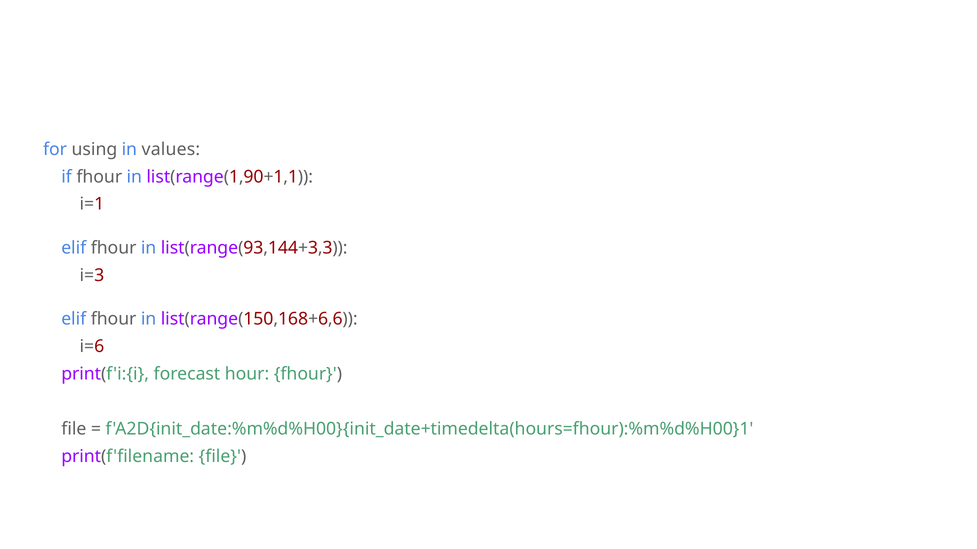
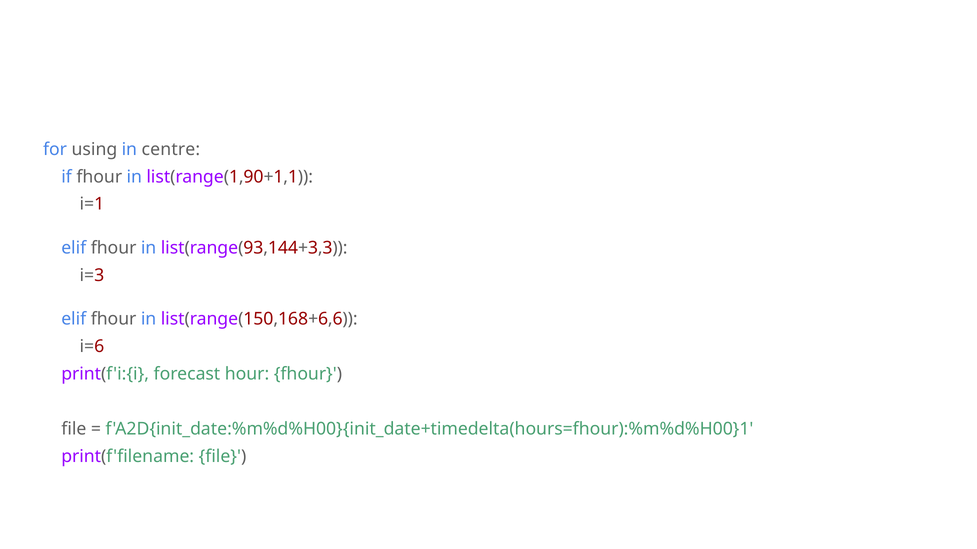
values: values -> centre
